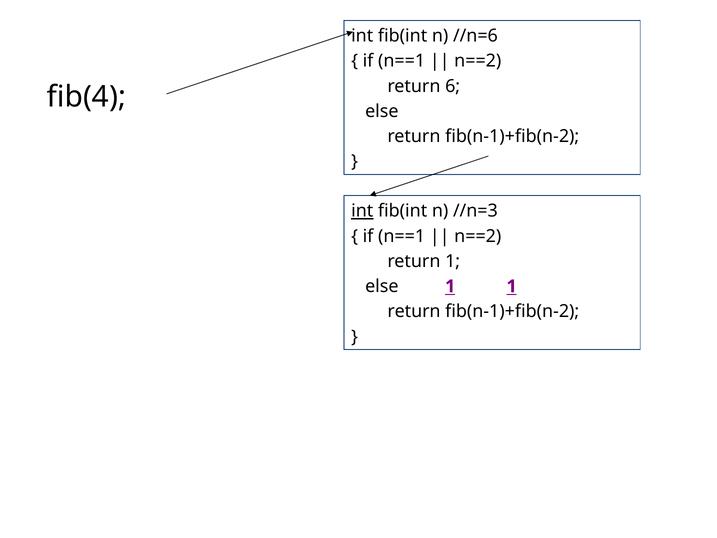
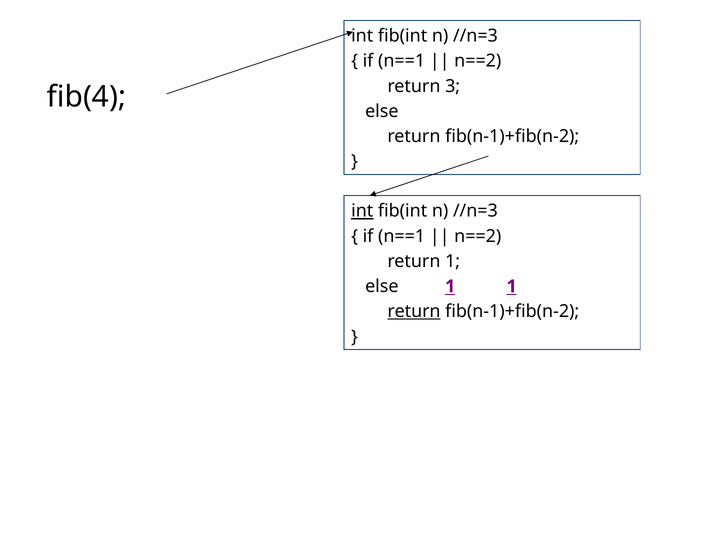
//n=6 at (475, 36): //n=6 -> //n=3
6: 6 -> 3
return at (414, 311) underline: none -> present
